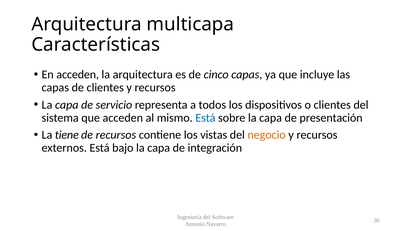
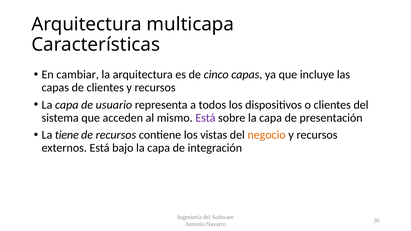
En acceden: acceden -> cambiar
servicio: servicio -> usuario
Está at (205, 118) colour: blue -> purple
